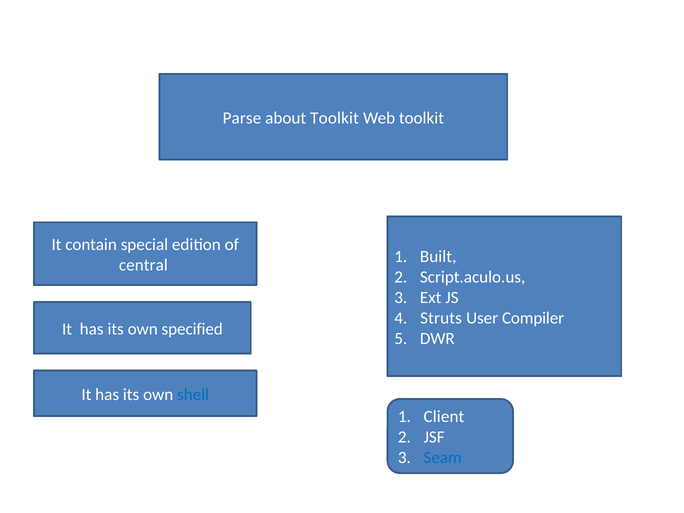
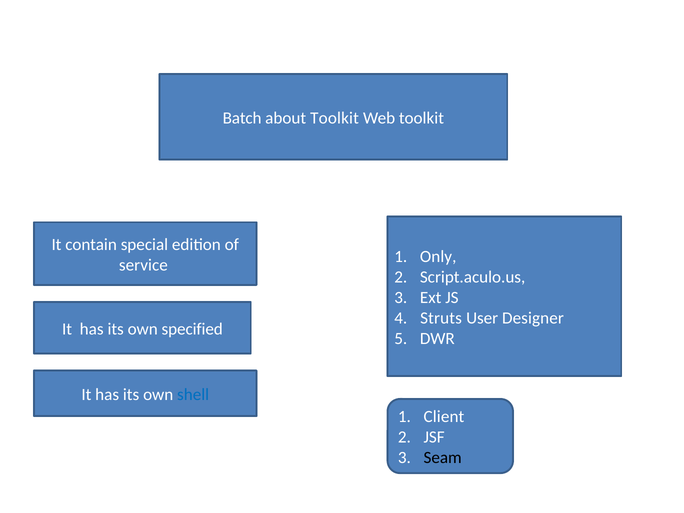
Parse: Parse -> Batch
Built: Built -> Only
central: central -> service
Compiler: Compiler -> Designer
Seam colour: blue -> black
